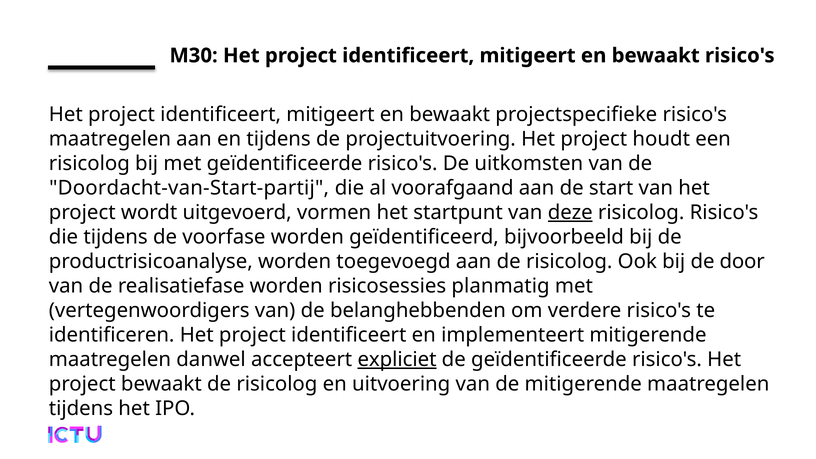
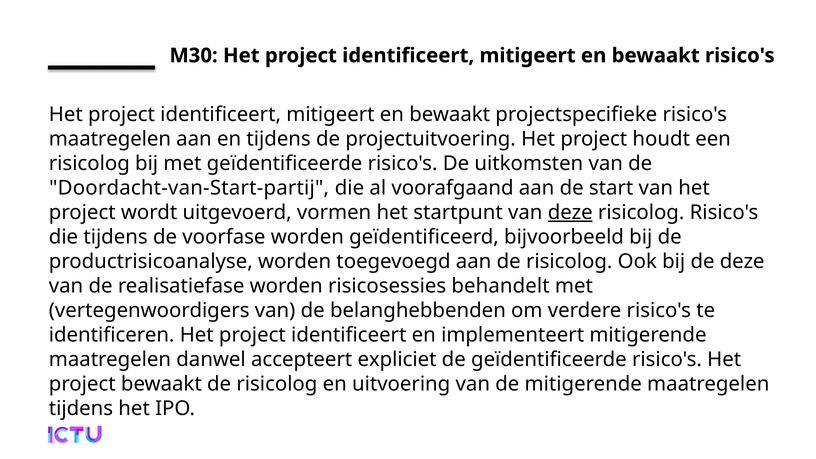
de door: door -> deze
planmatig: planmatig -> behandelt
expliciet underline: present -> none
